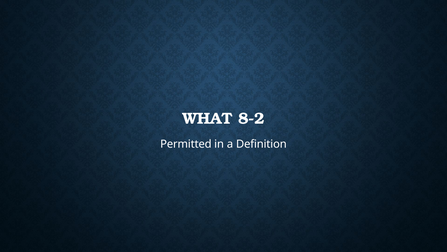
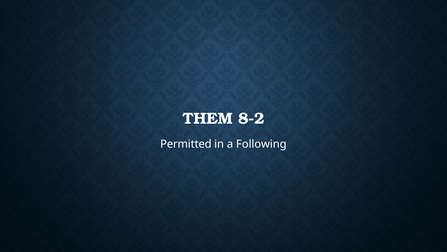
WHAT: WHAT -> THEM
Definition: Definition -> Following
